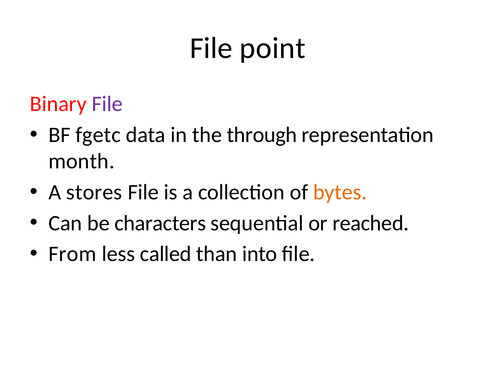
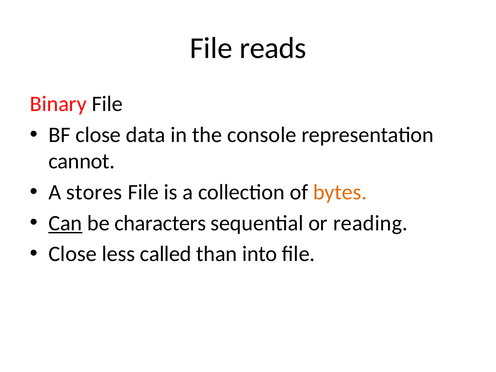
point: point -> reads
File at (107, 104) colour: purple -> black
BF fgetc: fgetc -> close
through: through -> console
month: month -> cannot
Can underline: none -> present
reached: reached -> reading
From at (72, 254): From -> Close
